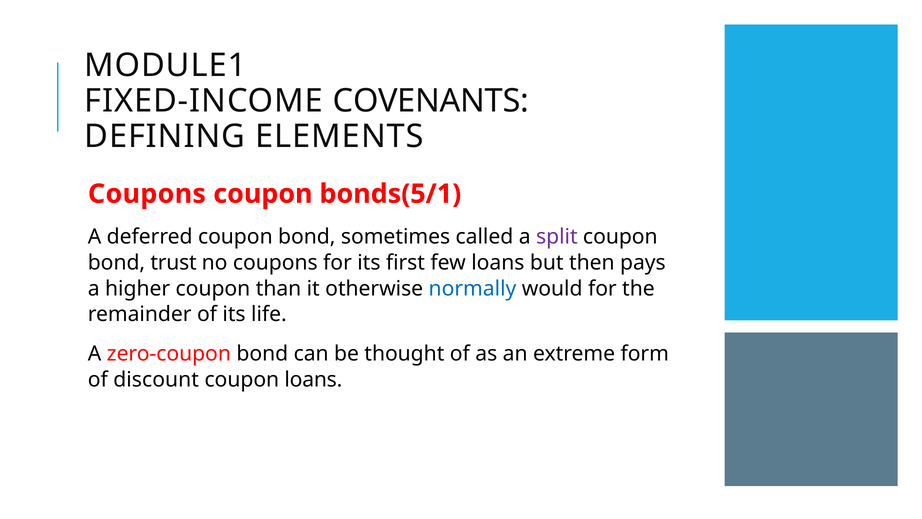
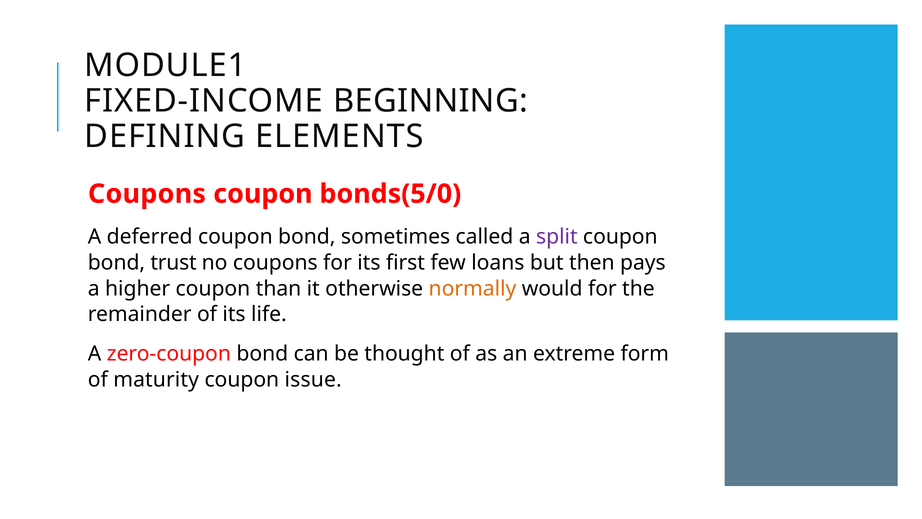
COVENANTS: COVENANTS -> BEGINNING
bonds(5/1: bonds(5/1 -> bonds(5/0
normally colour: blue -> orange
discount: discount -> maturity
coupon loans: loans -> issue
